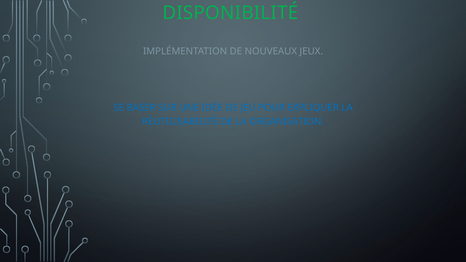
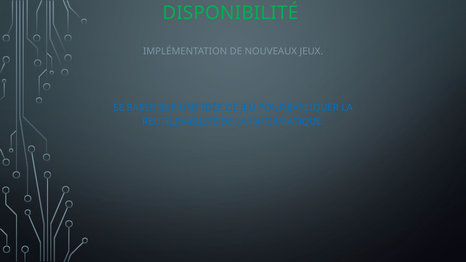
ORGANISATION: ORGANISATION -> INFORMATIQUE
